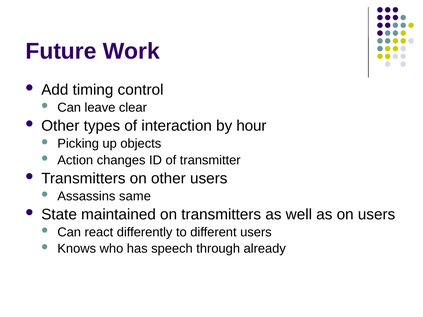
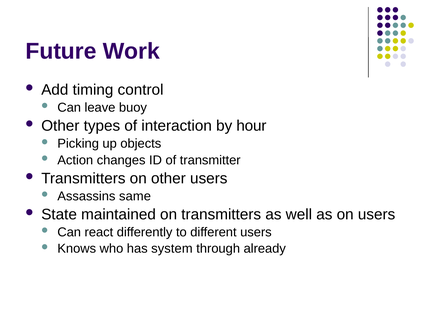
clear: clear -> buoy
speech: speech -> system
